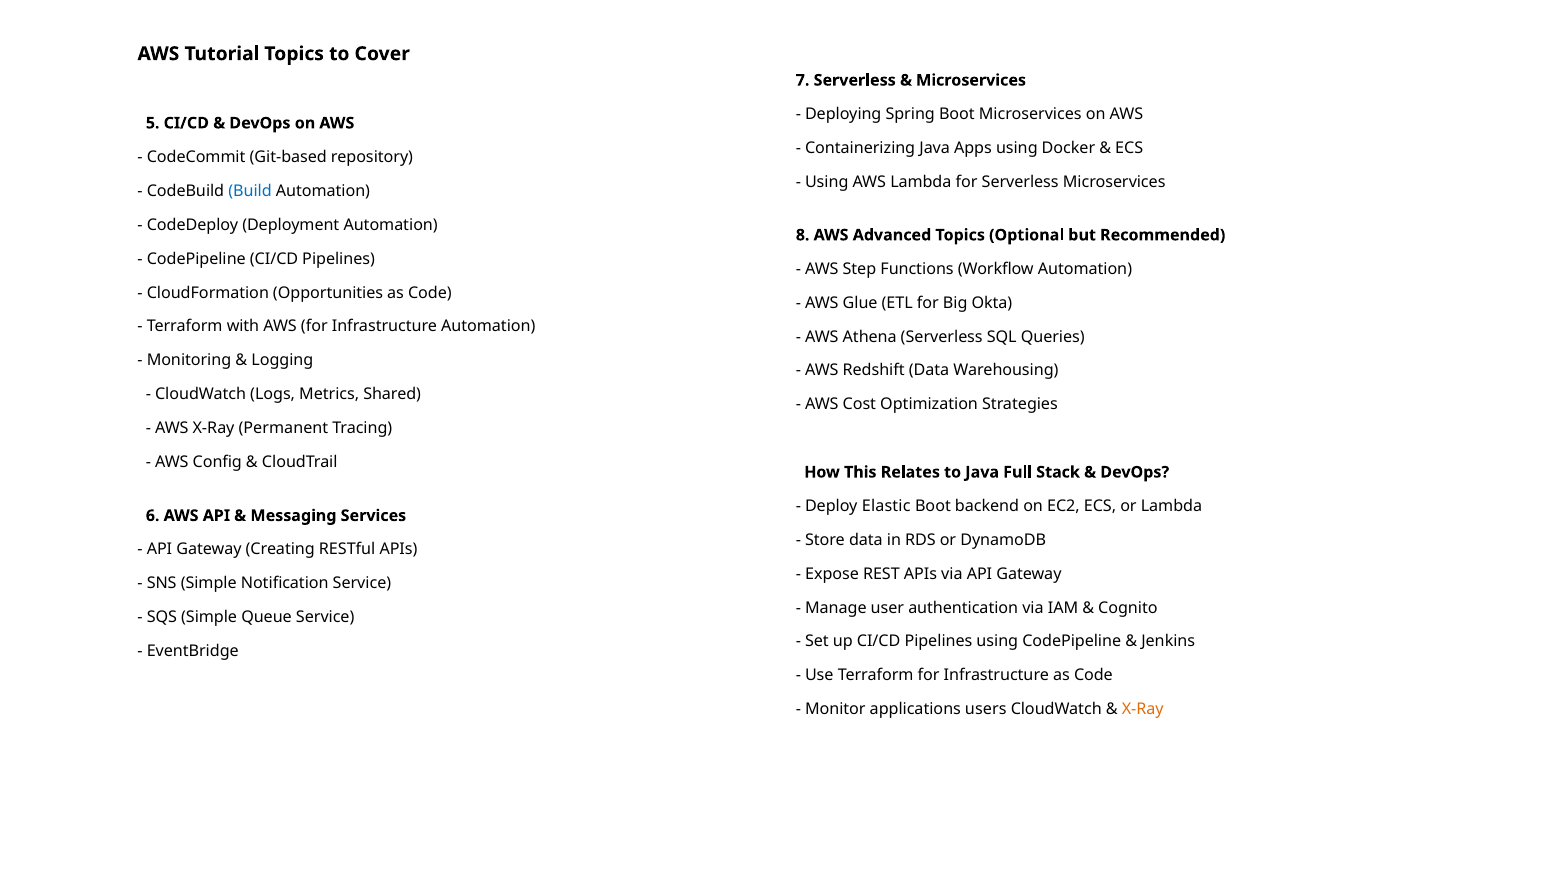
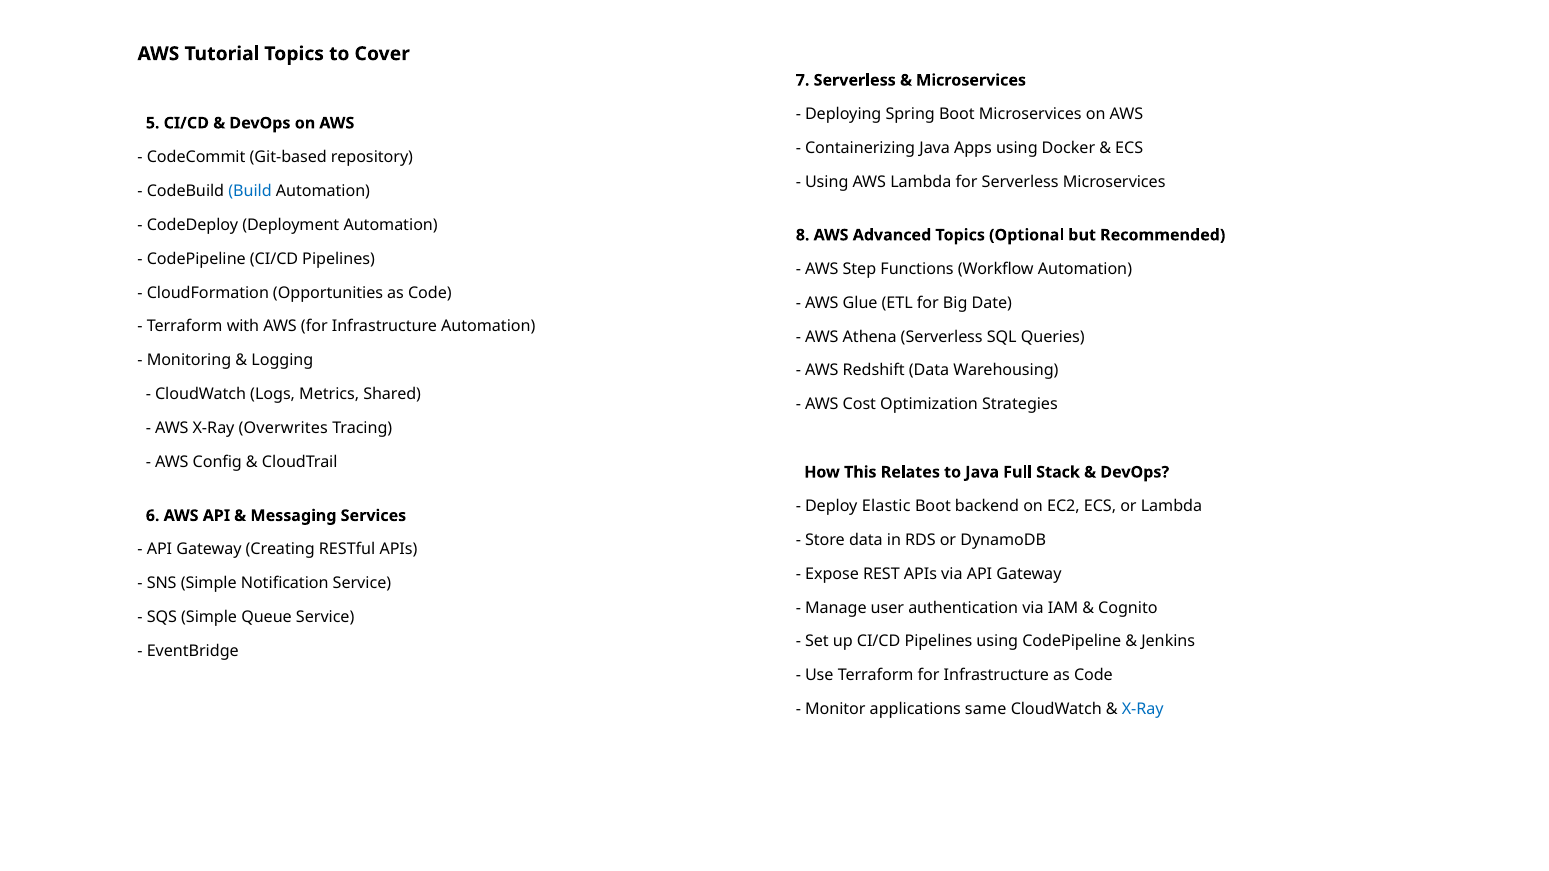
Okta: Okta -> Date
Permanent: Permanent -> Overwrites
users: users -> same
X-Ray at (1143, 710) colour: orange -> blue
